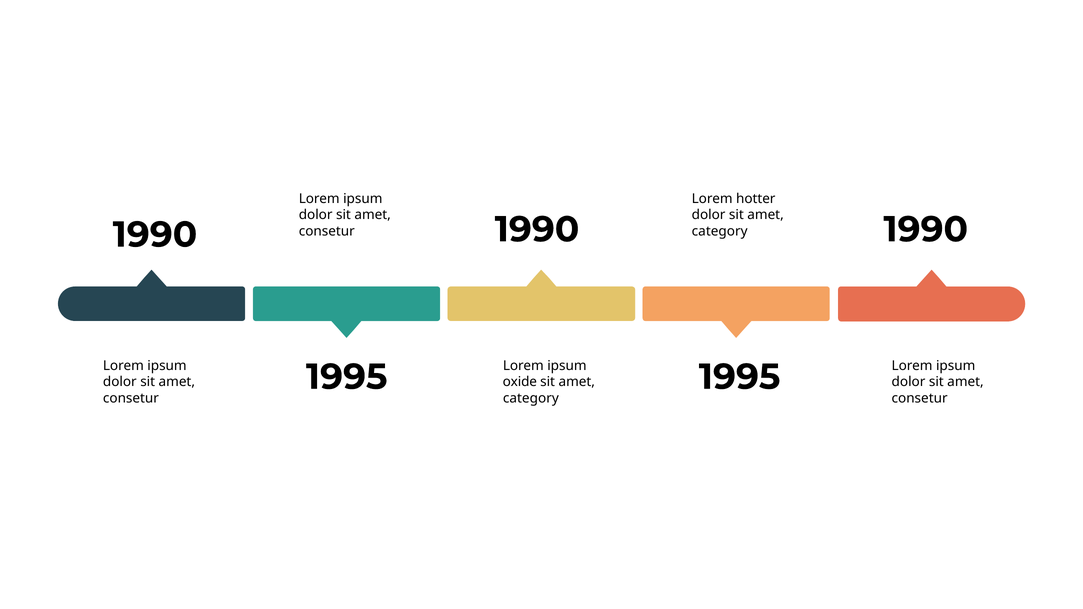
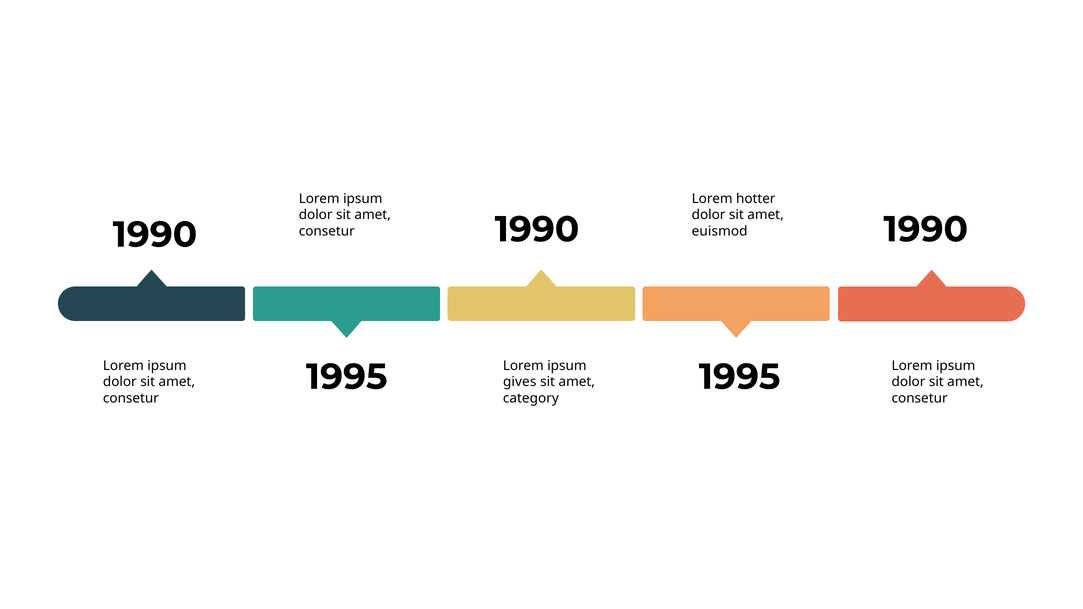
category at (720, 231): category -> euismod
oxide: oxide -> gives
